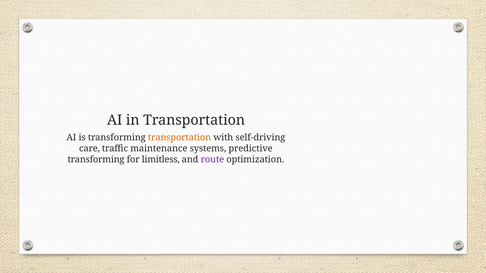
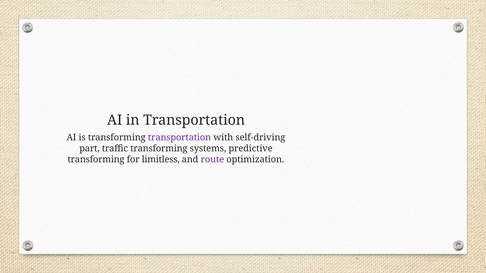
transportation at (180, 138) colour: orange -> purple
care: care -> part
traffic maintenance: maintenance -> transforming
